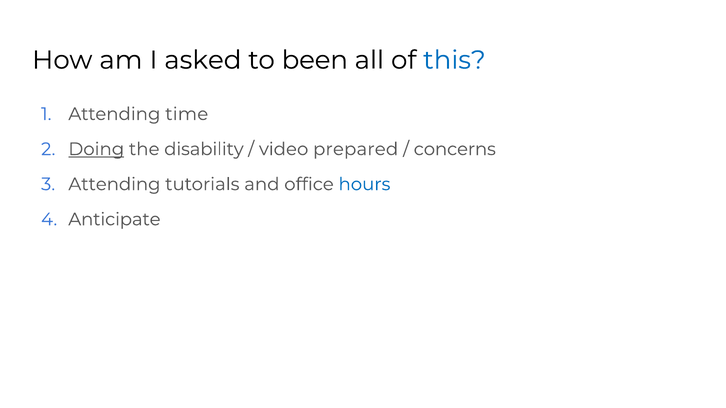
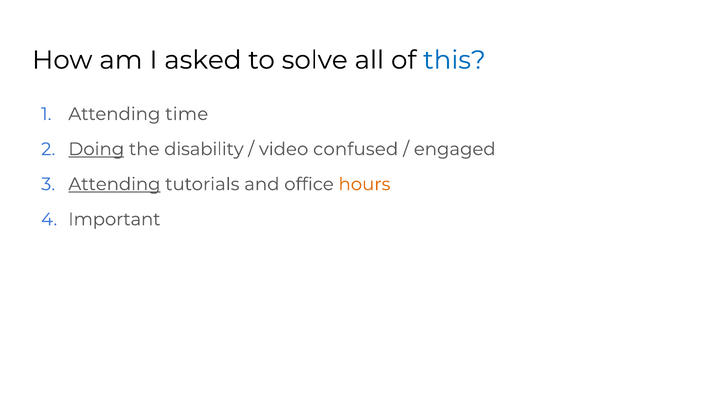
been: been -> solve
prepared: prepared -> confused
concerns: concerns -> engaged
Attending at (114, 184) underline: none -> present
hours colour: blue -> orange
Anticipate: Anticipate -> Important
